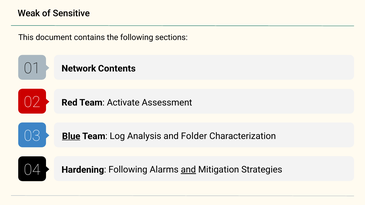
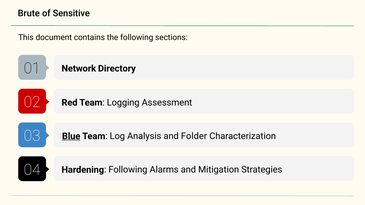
Weak: Weak -> Brute
Contents: Contents -> Directory
Activate: Activate -> Logging
and at (188, 170) underline: present -> none
